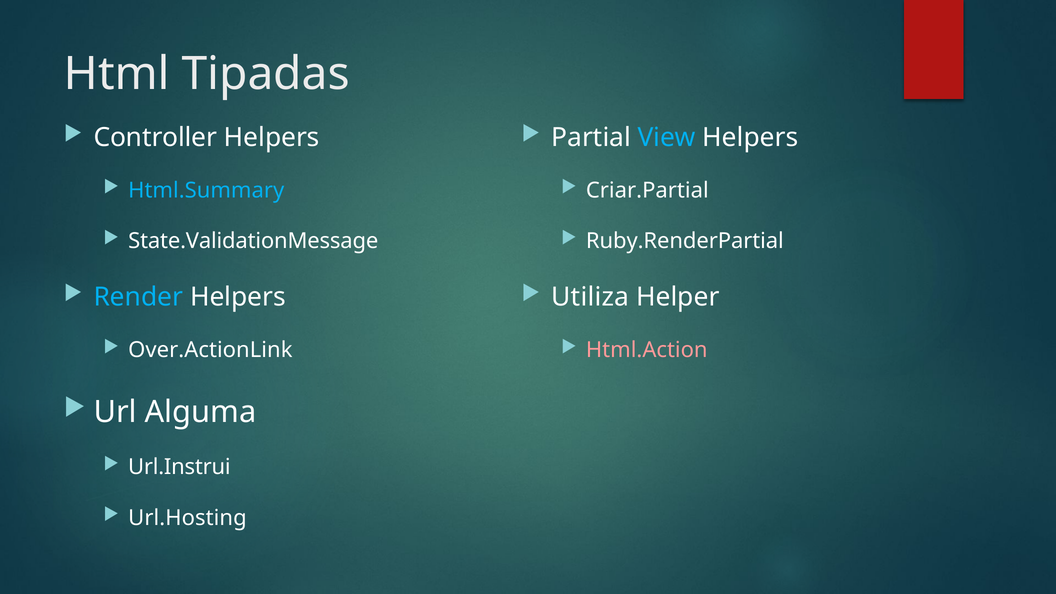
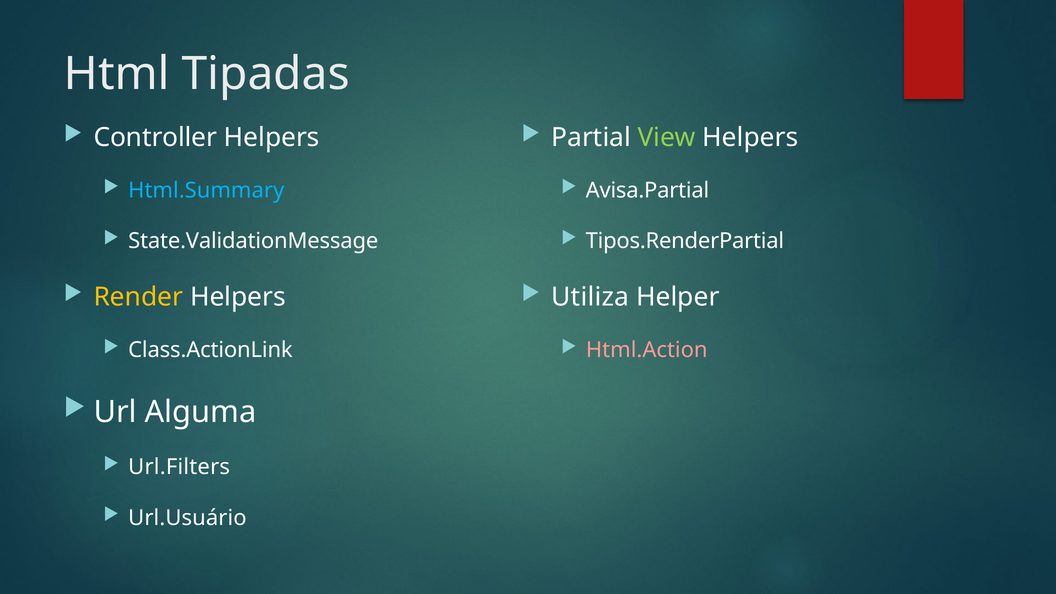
View colour: light blue -> light green
Criar.Partial: Criar.Partial -> Avisa.Partial
Ruby.RenderPartial: Ruby.RenderPartial -> Tipos.RenderPartial
Render colour: light blue -> yellow
Over.ActionLink: Over.ActionLink -> Class.ActionLink
Url.Instrui: Url.Instrui -> Url.Filters
Url.Hosting: Url.Hosting -> Url.Usuário
